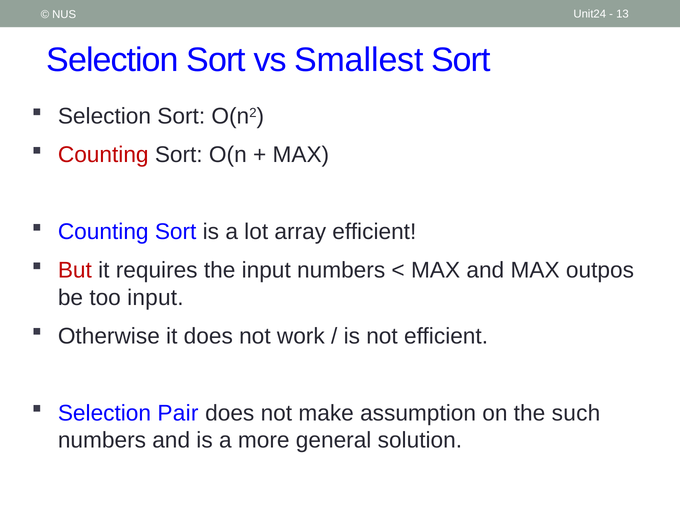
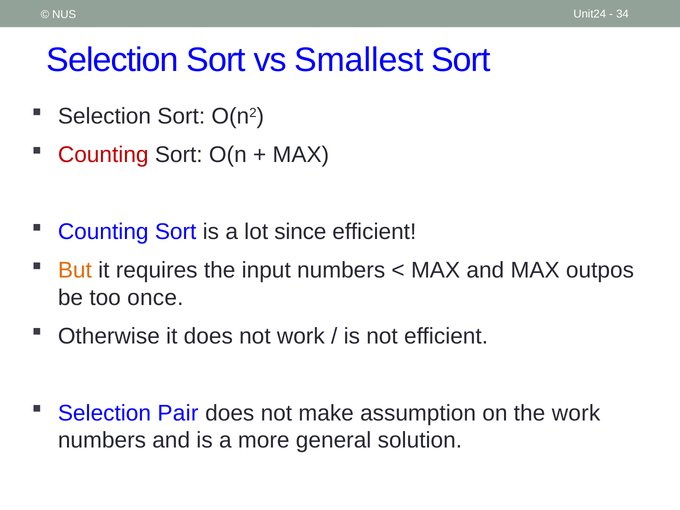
13: 13 -> 34
array: array -> since
But colour: red -> orange
too input: input -> once
the such: such -> work
